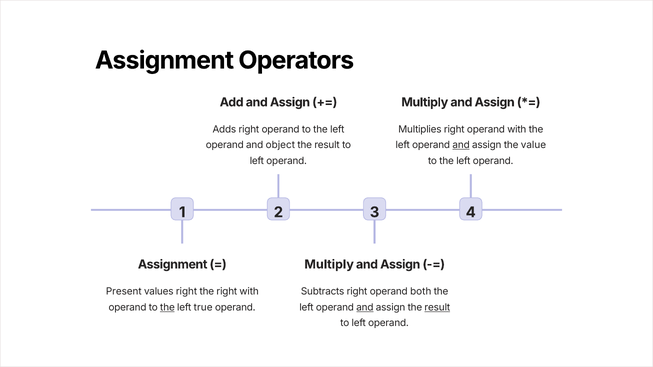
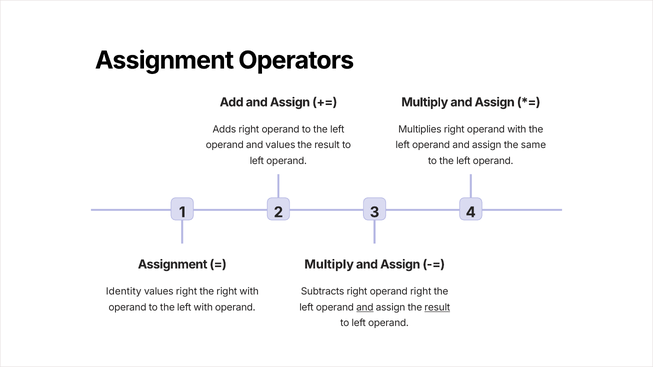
and object: object -> values
and at (461, 145) underline: present -> none
value: value -> same
Present: Present -> Identity
operand both: both -> right
the at (167, 308) underline: present -> none
left true: true -> with
